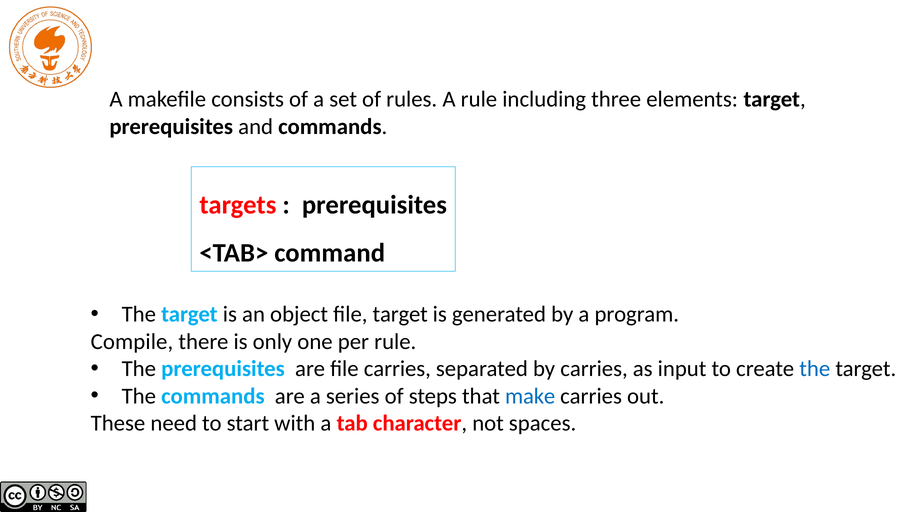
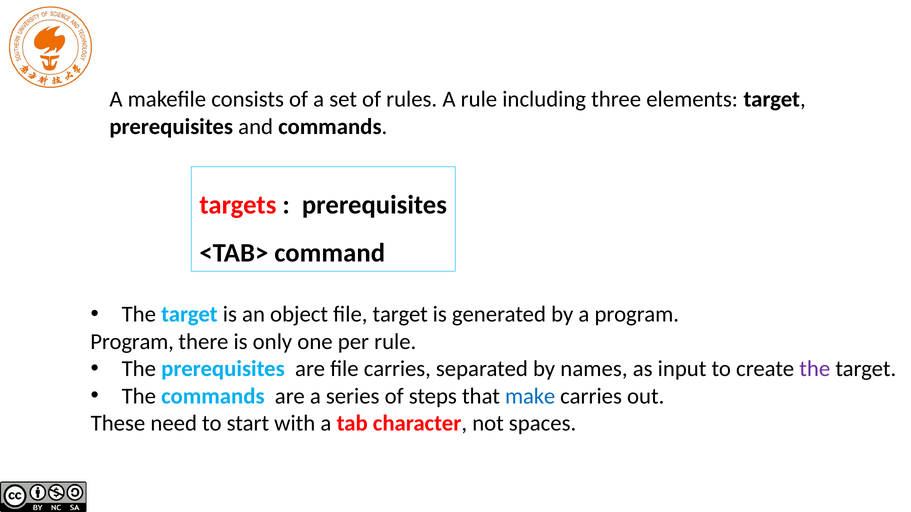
Compile at (132, 342): Compile -> Program
by carries: carries -> names
the at (815, 369) colour: blue -> purple
